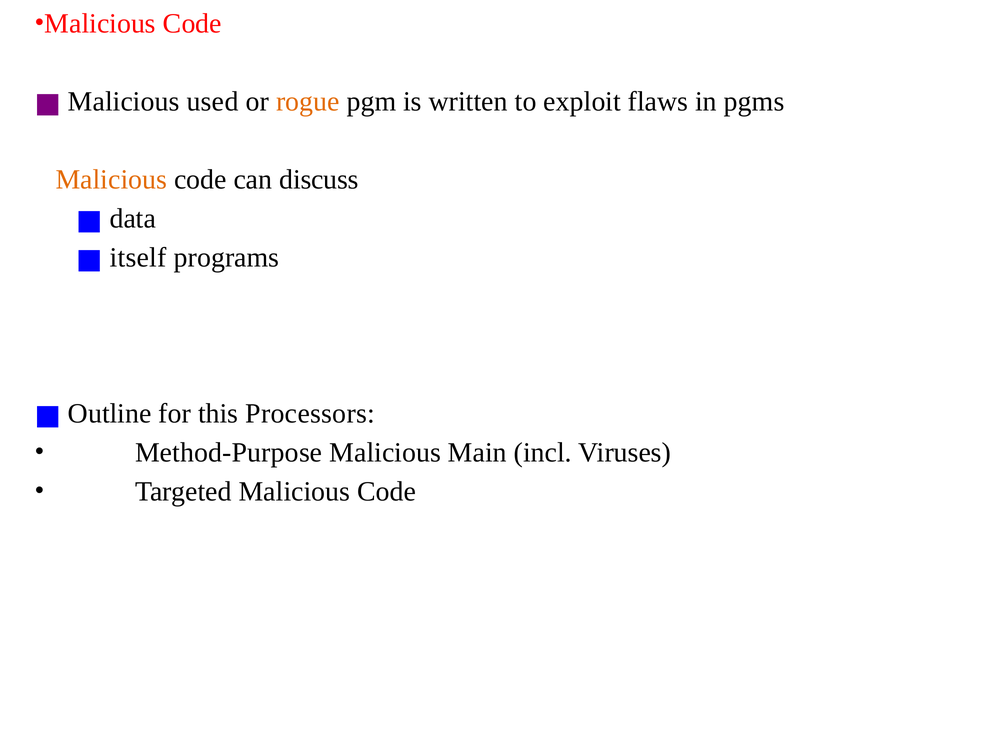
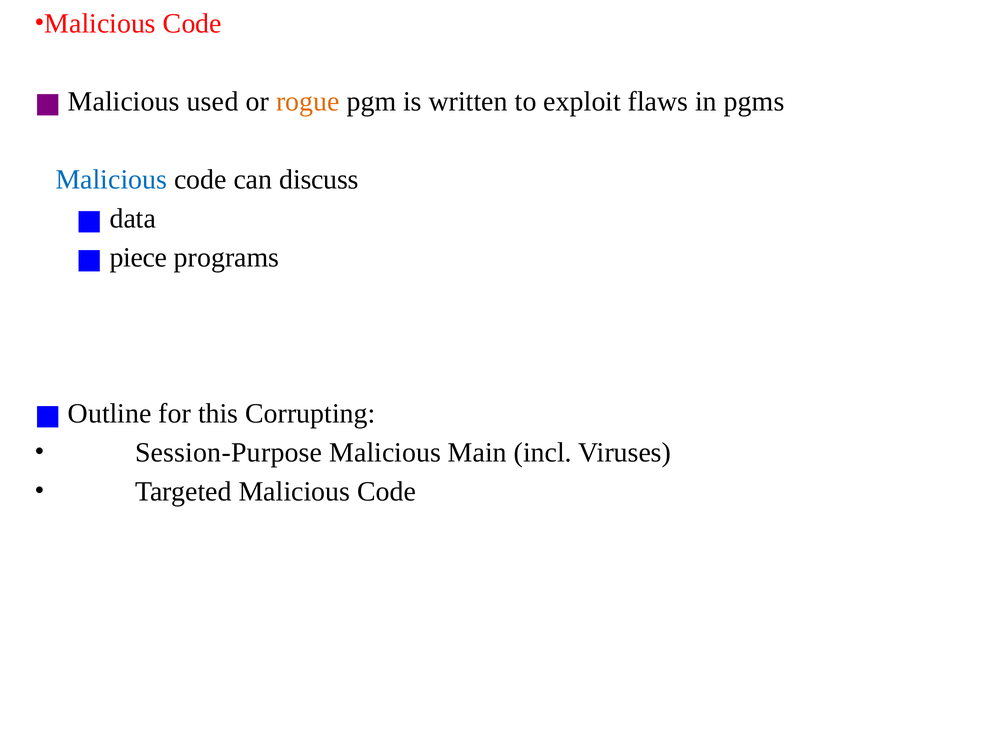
Malicious at (111, 180) colour: orange -> blue
itself: itself -> piece
Processors: Processors -> Corrupting
Method-Purpose: Method-Purpose -> Session-Purpose
